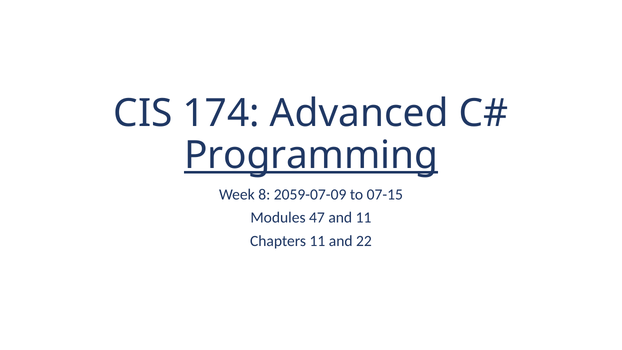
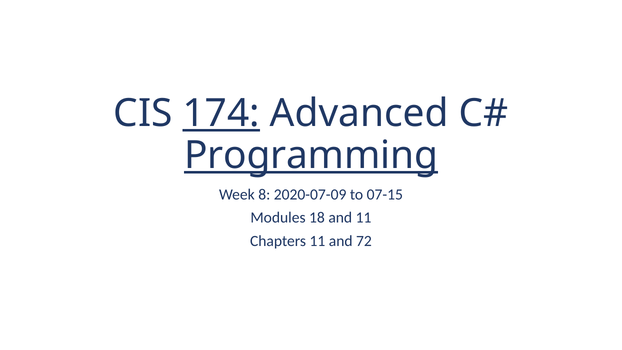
174 underline: none -> present
2059-07-09: 2059-07-09 -> 2020-07-09
47: 47 -> 18
22: 22 -> 72
